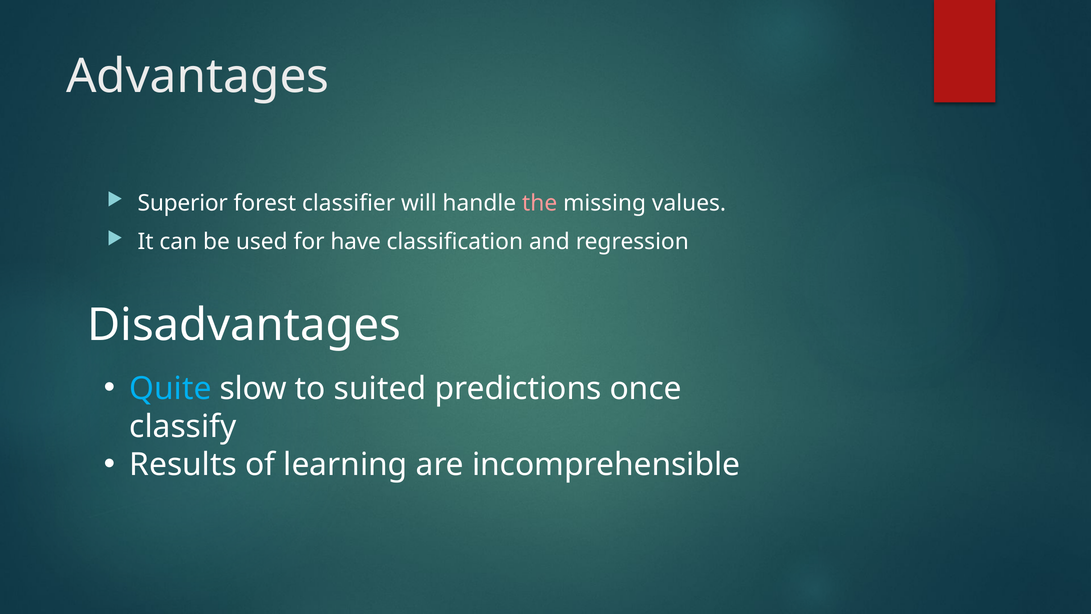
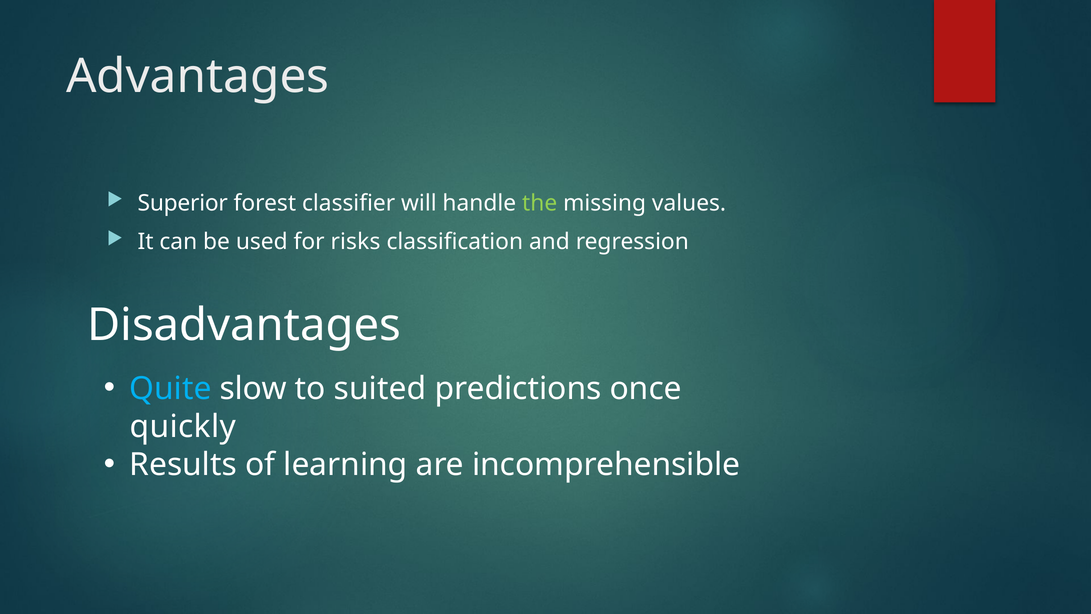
the colour: pink -> light green
have: have -> risks
classify: classify -> quickly
